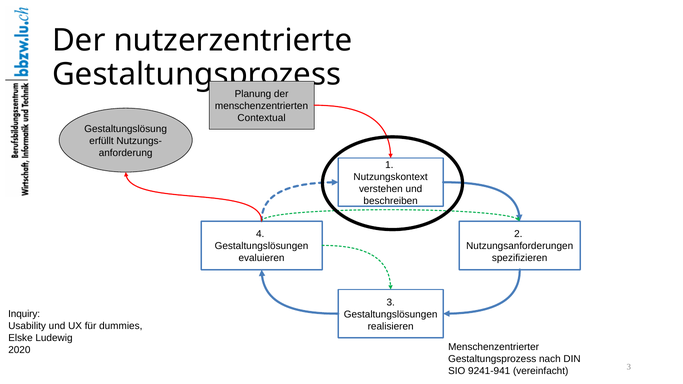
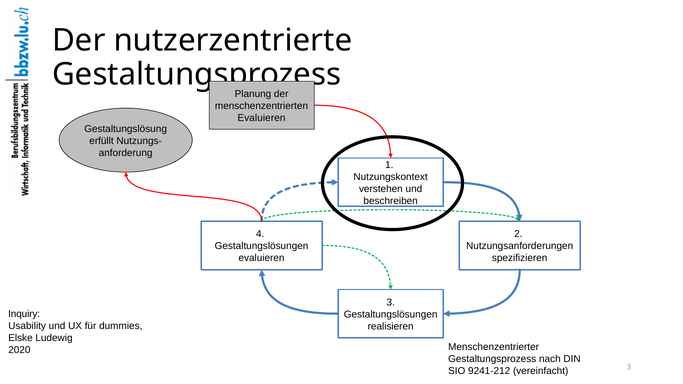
Contextual at (262, 118): Contextual -> Evaluieren
9241-941: 9241-941 -> 9241-212
